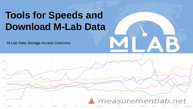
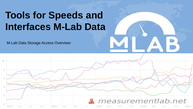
Download: Download -> Interfaces
